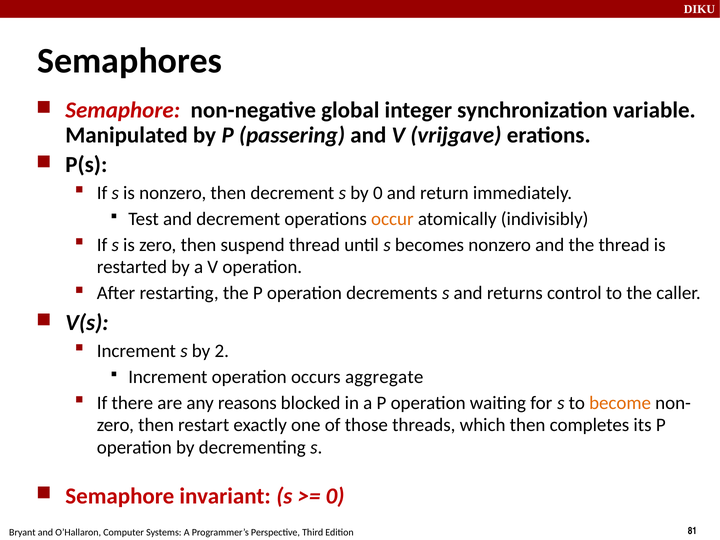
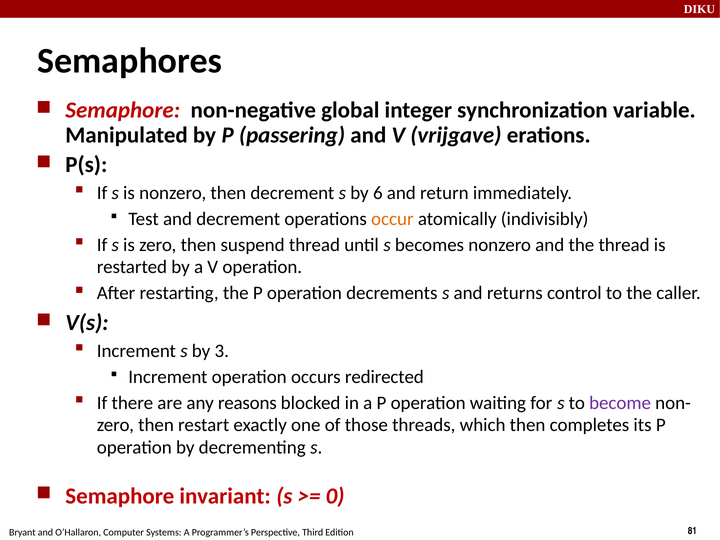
by 0: 0 -> 6
2: 2 -> 3
aggregate: aggregate -> redirected
become colour: orange -> purple
